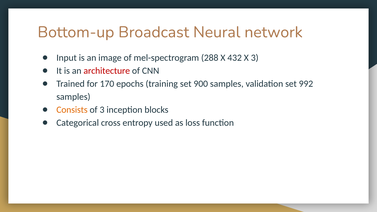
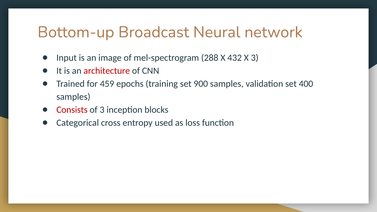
170: 170 -> 459
992: 992 -> 400
Consists colour: orange -> red
